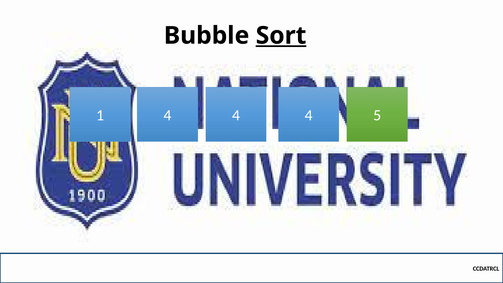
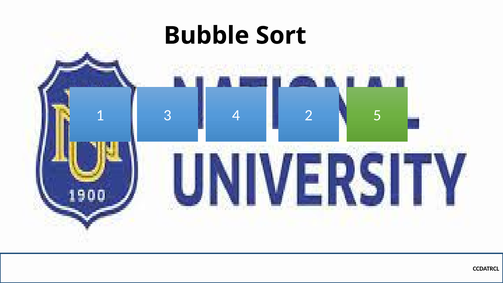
Sort underline: present -> none
1 4: 4 -> 3
4 at (309, 115): 4 -> 2
